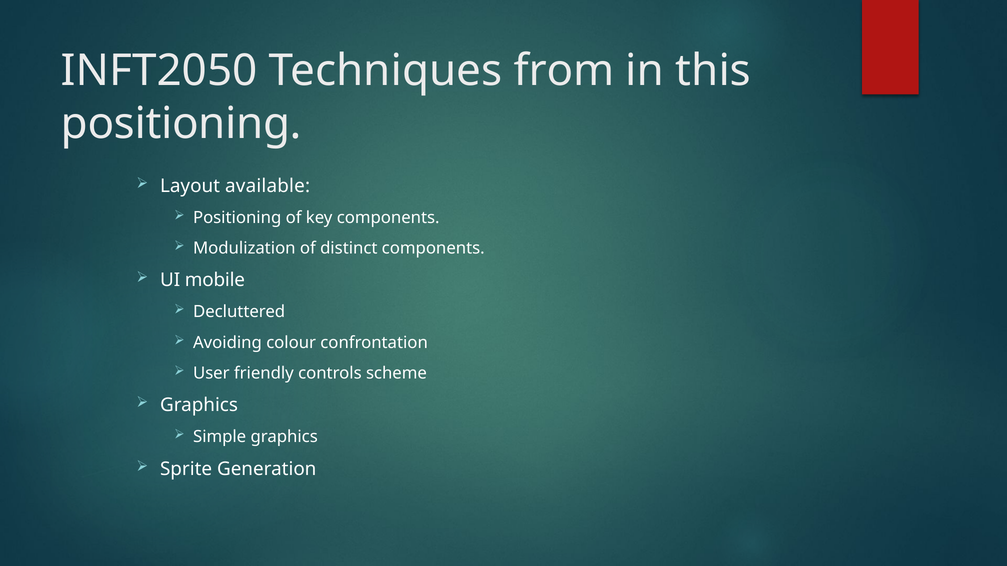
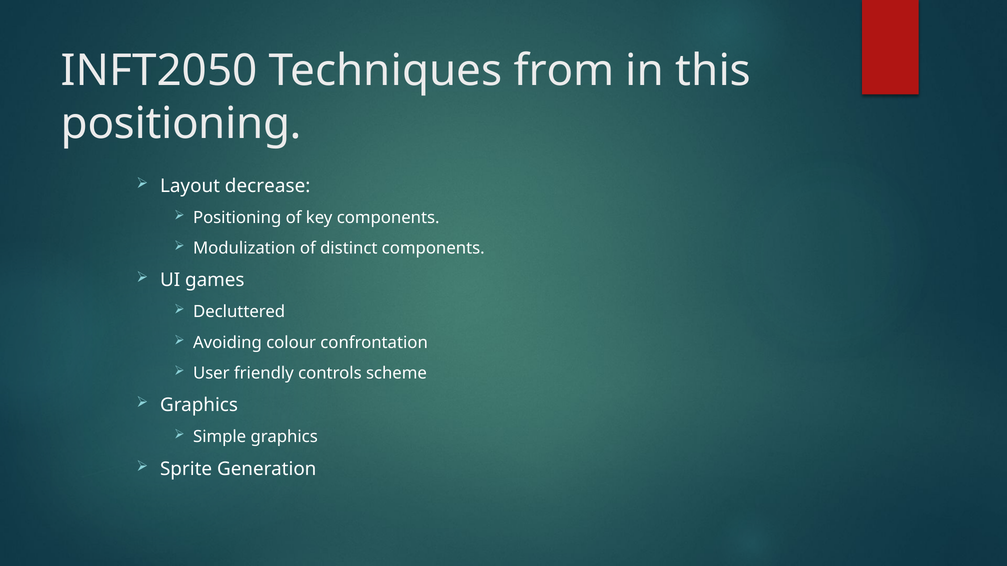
available: available -> decrease
mobile: mobile -> games
